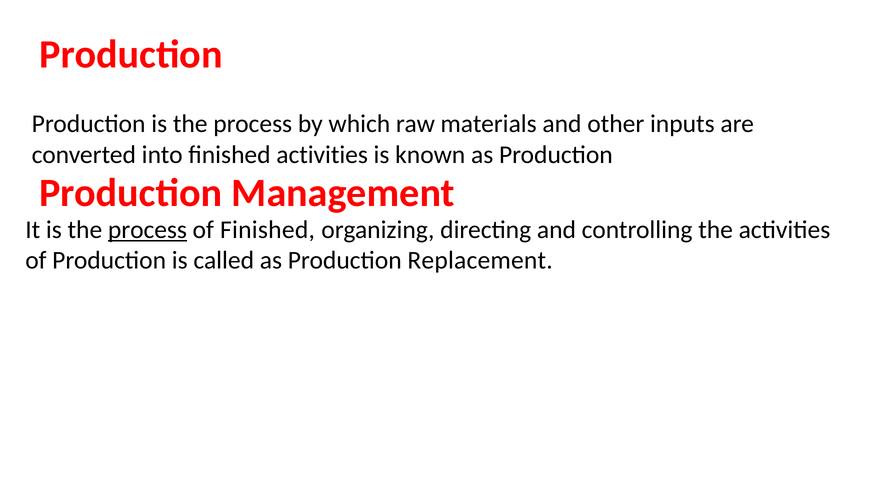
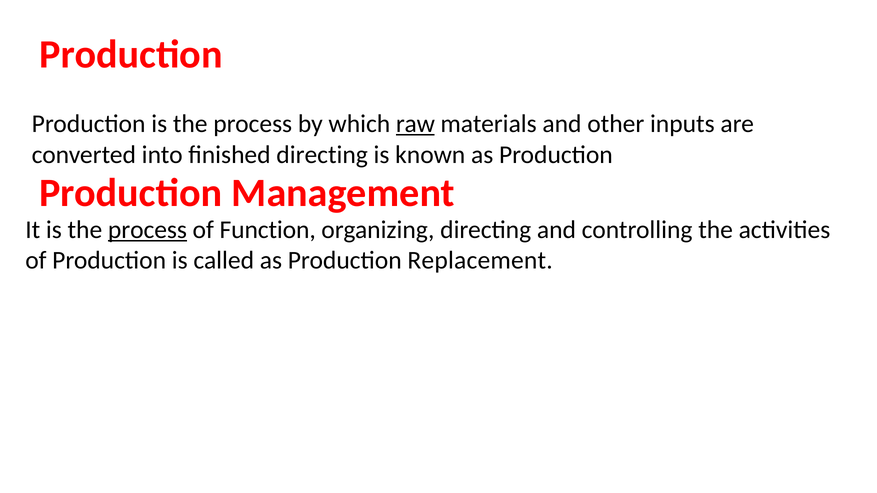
raw underline: none -> present
finished activities: activities -> directing
of Finished: Finished -> Function
